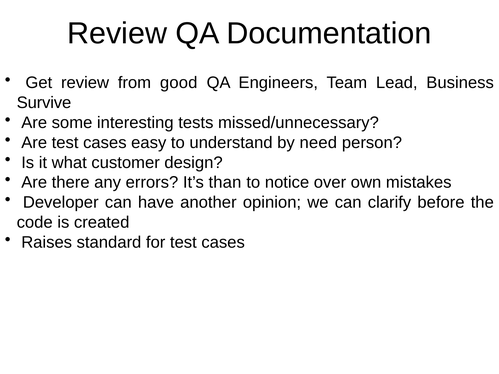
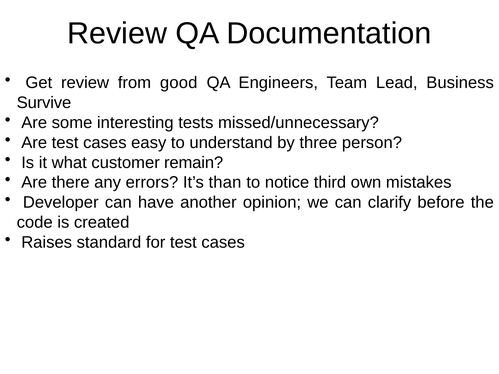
need: need -> three
design: design -> remain
over: over -> third
